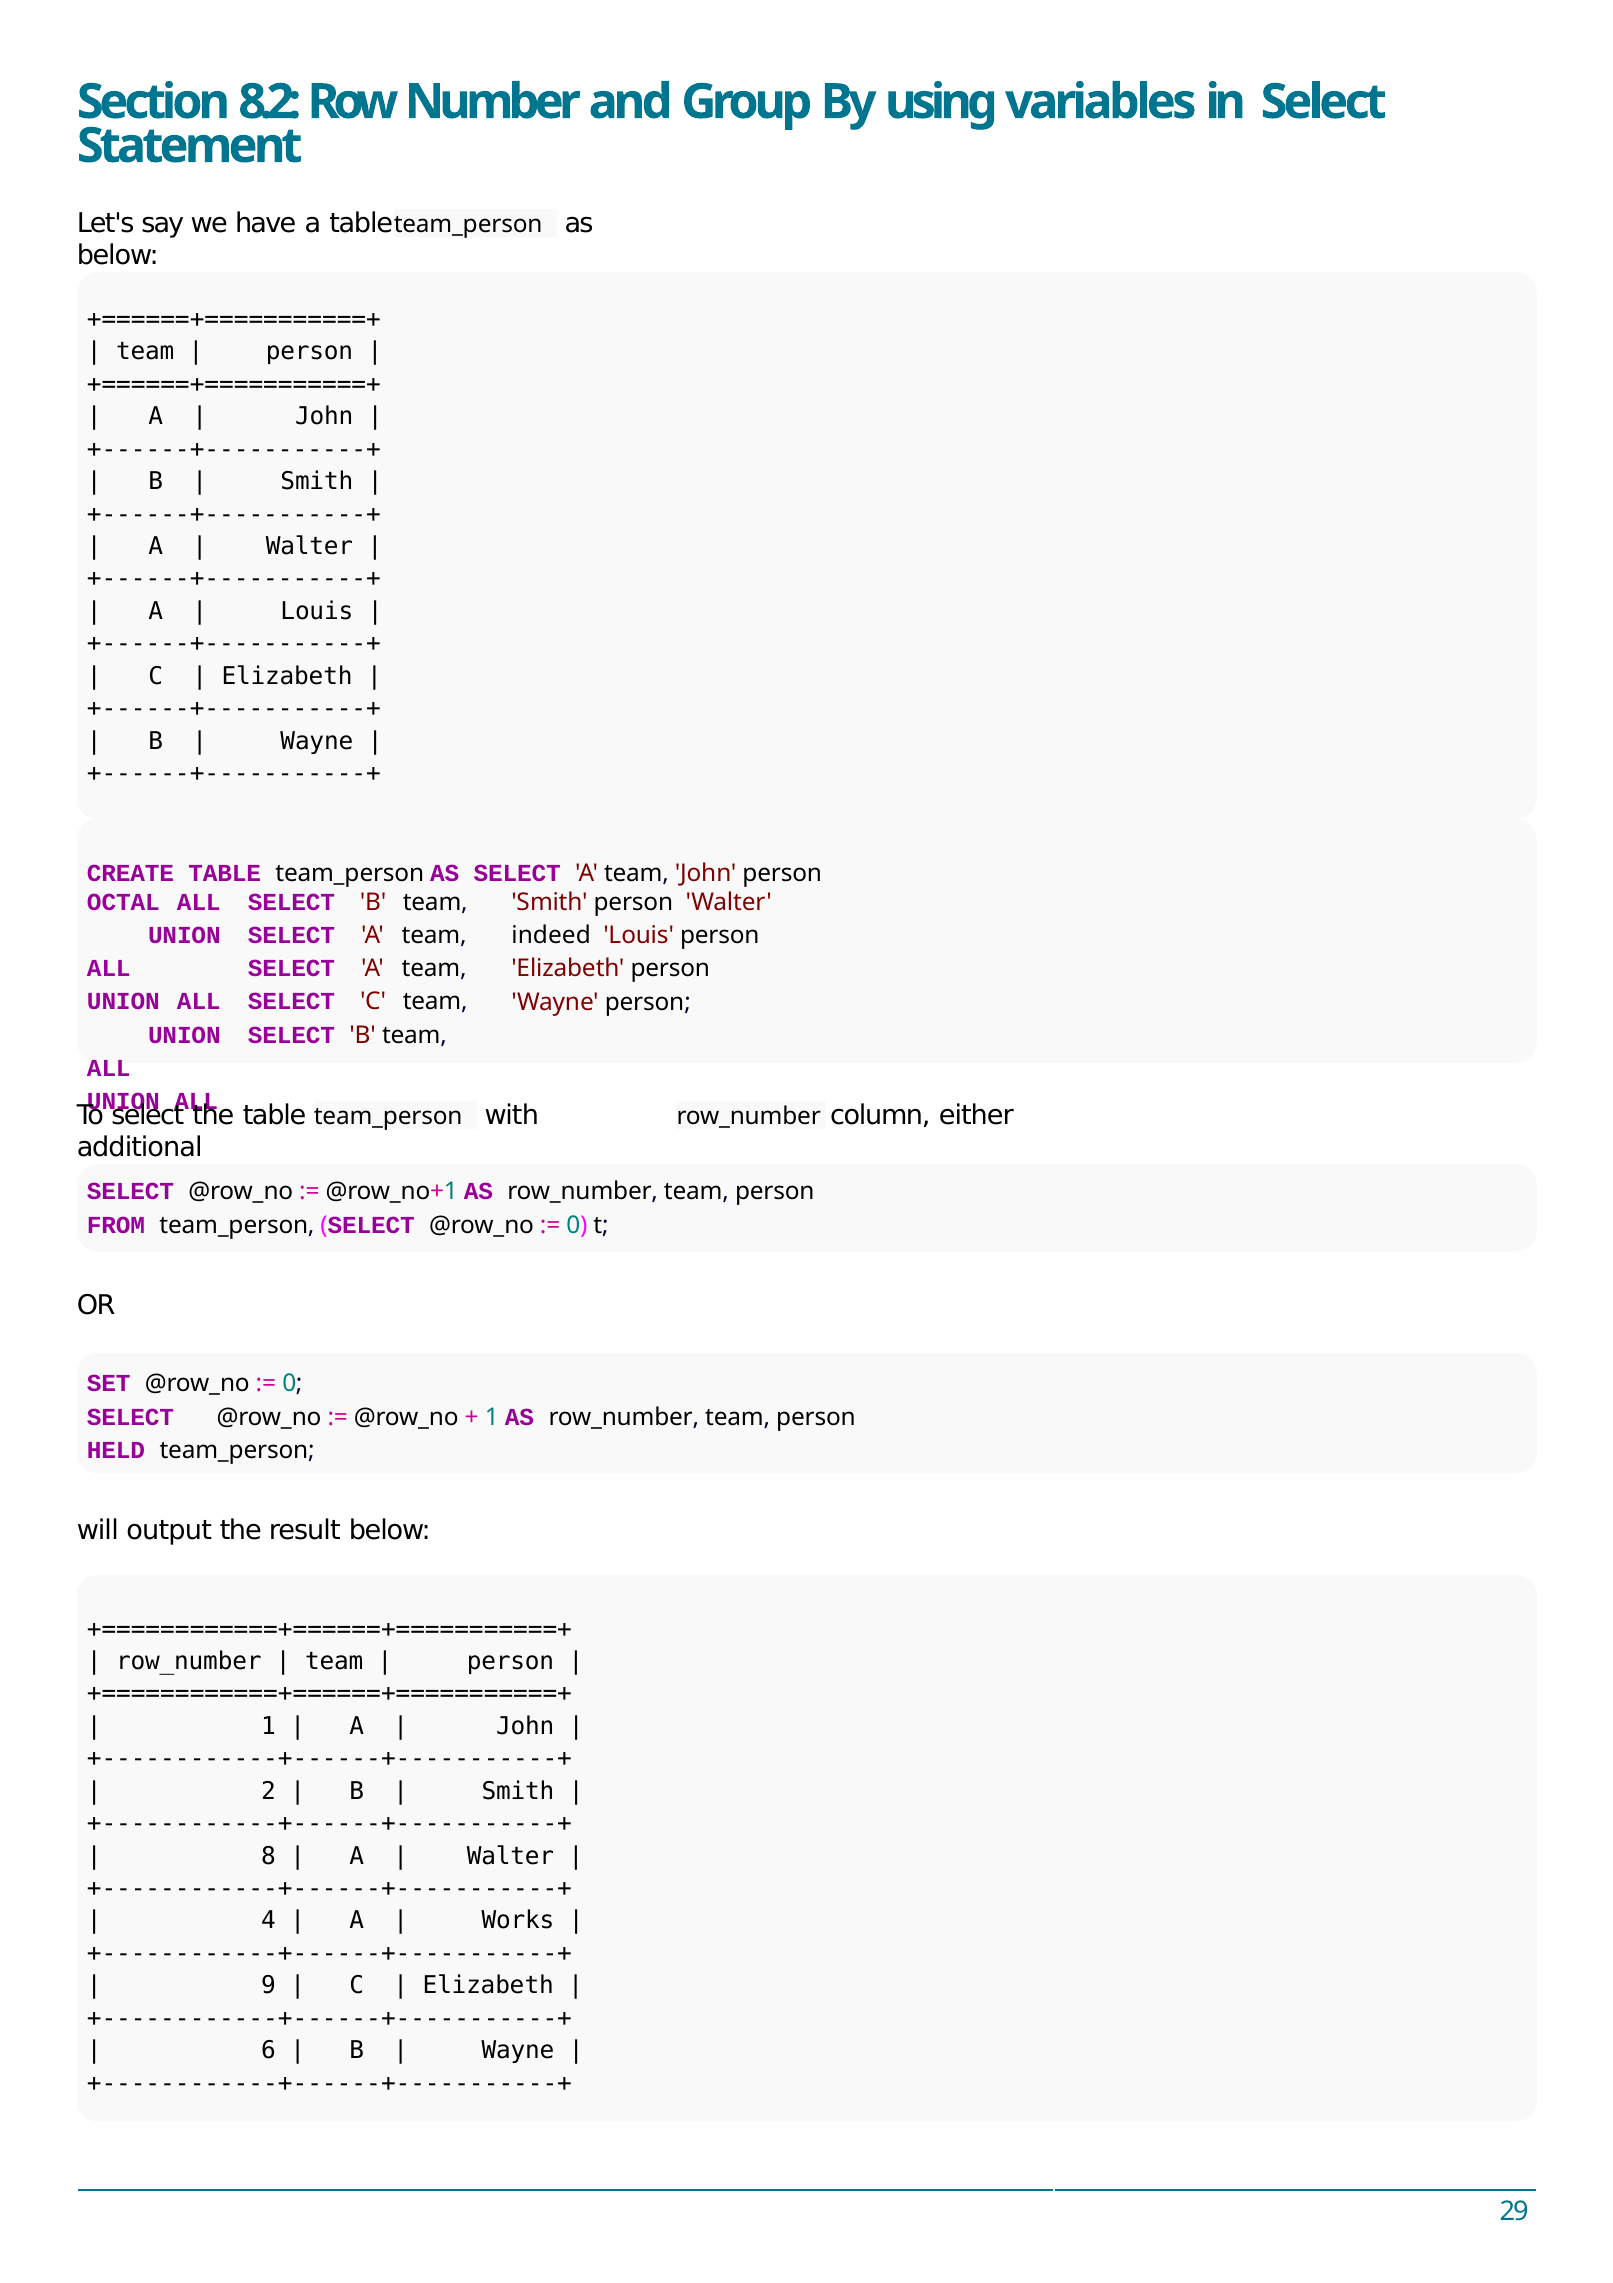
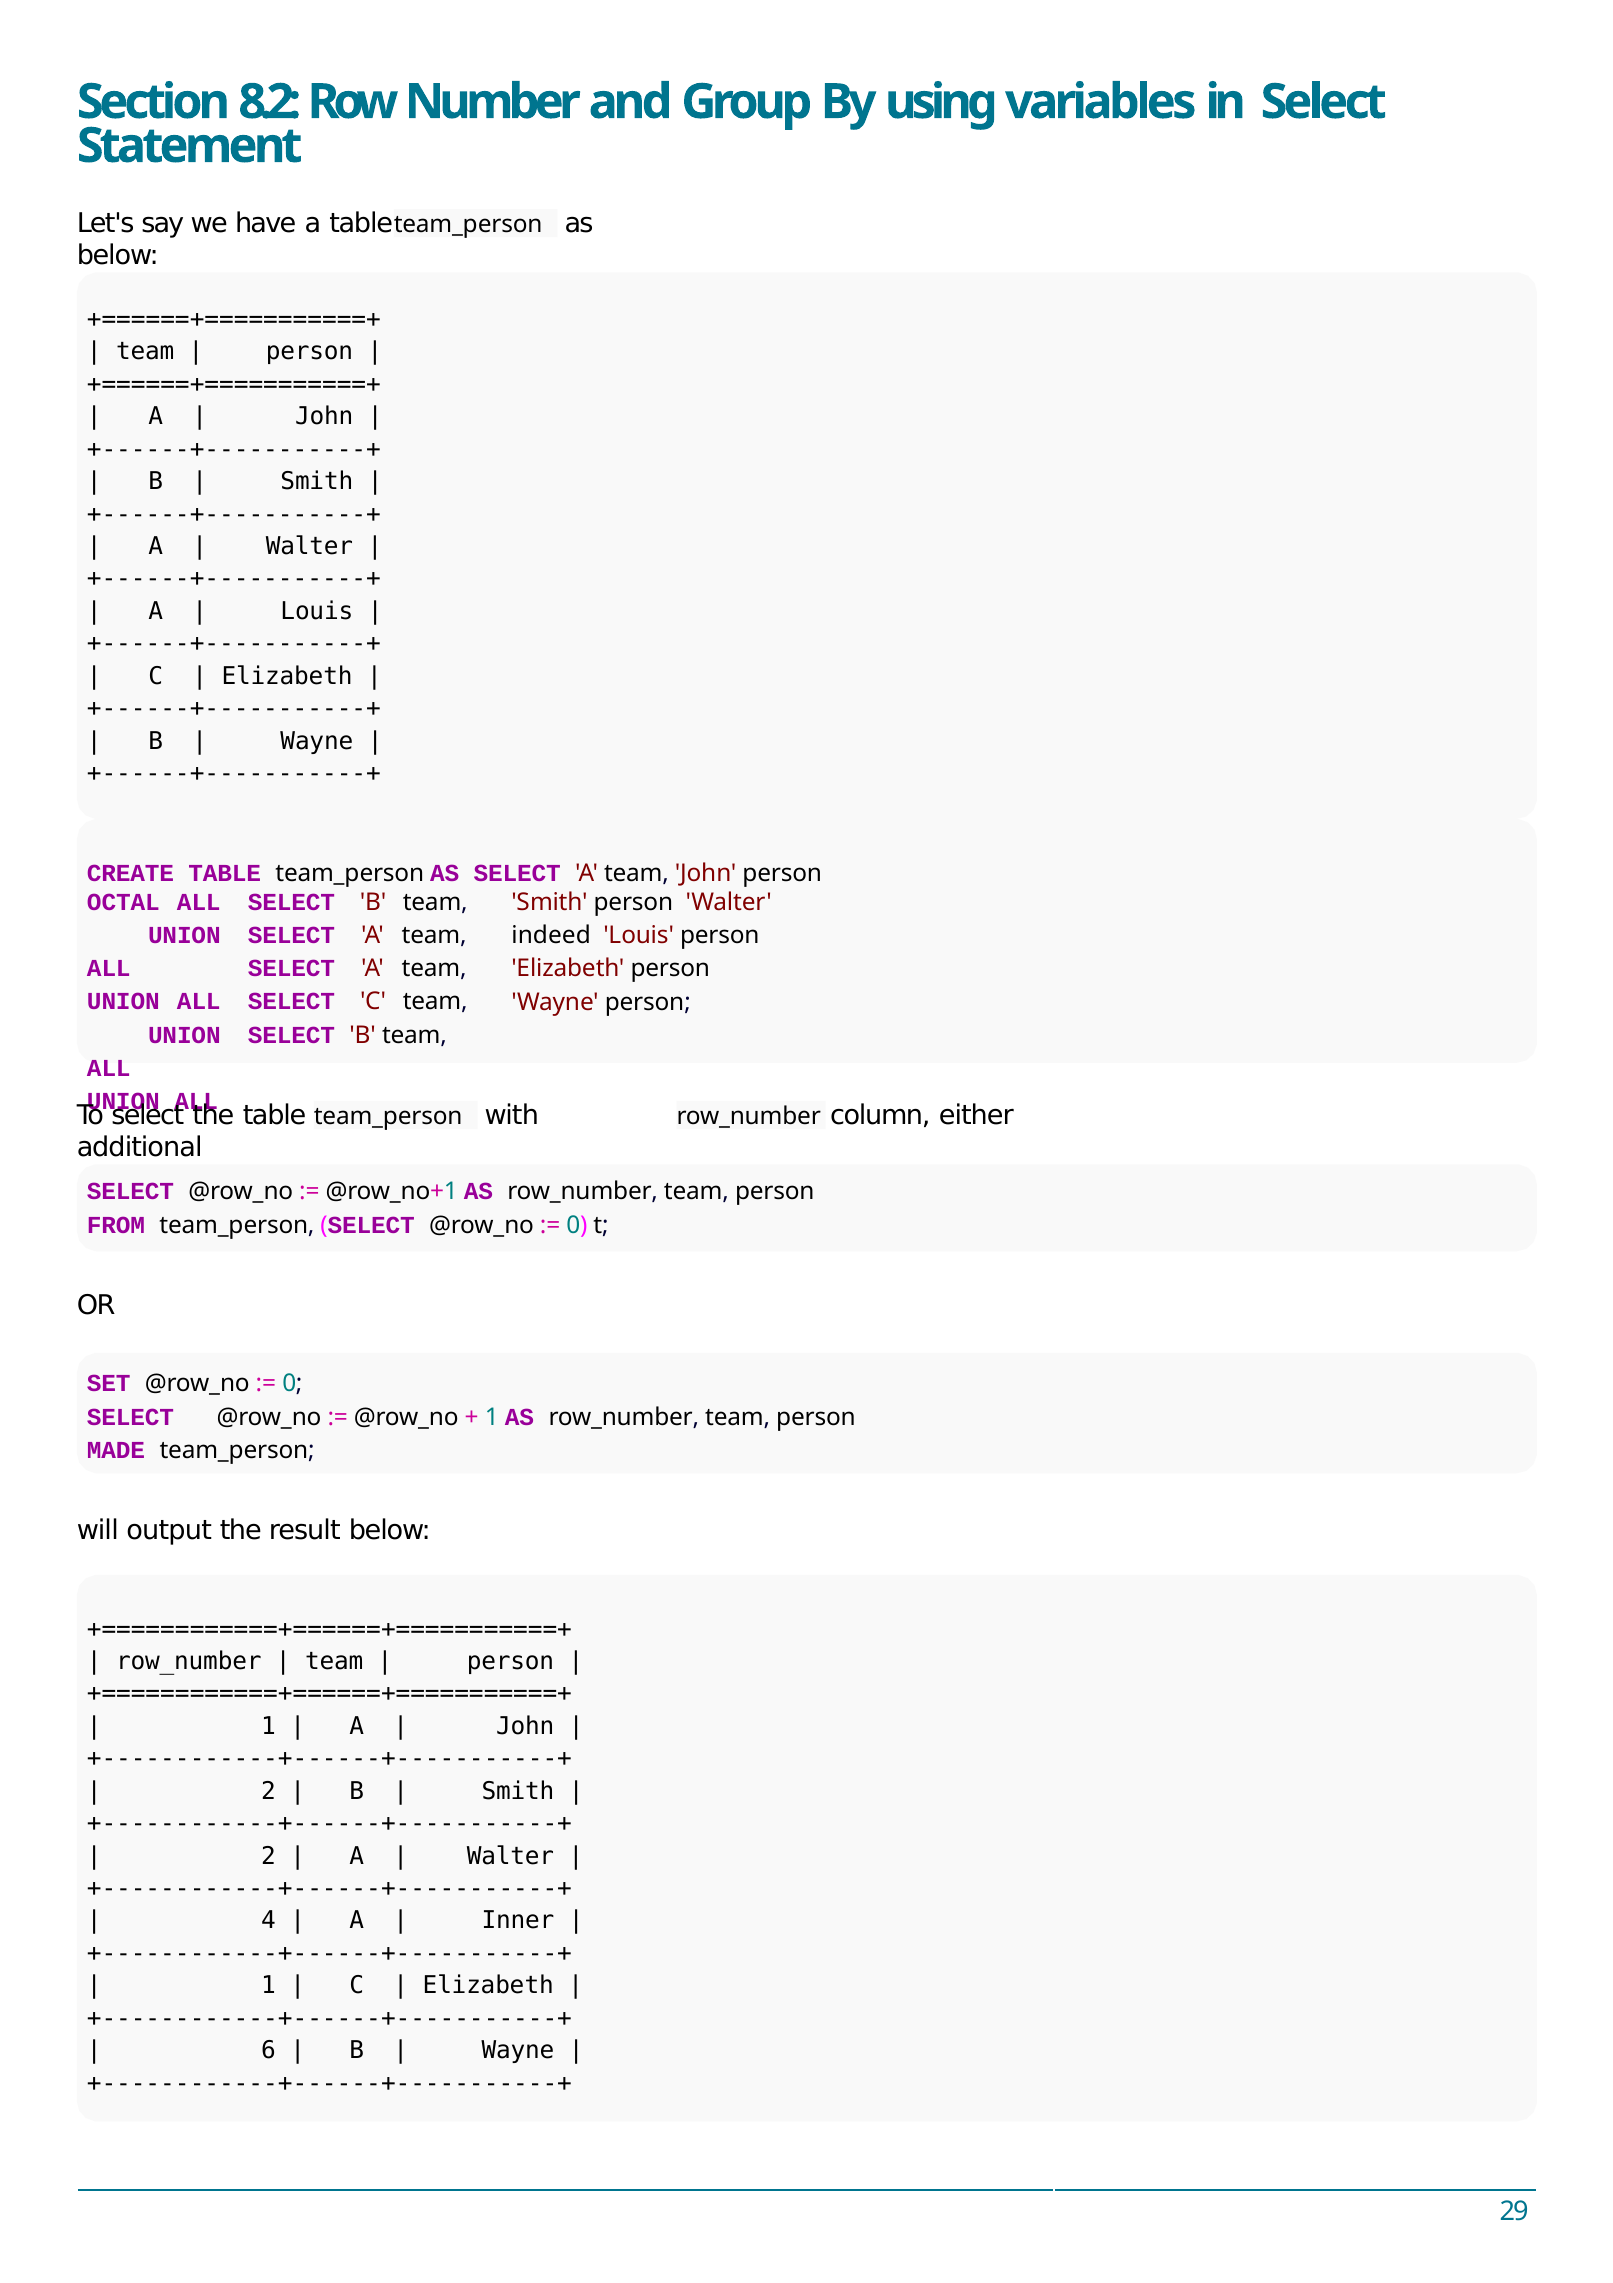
HELD: HELD -> MADE
8 at (268, 1856): 8 -> 2
Works: Works -> Inner
9 at (268, 1985): 9 -> 1
